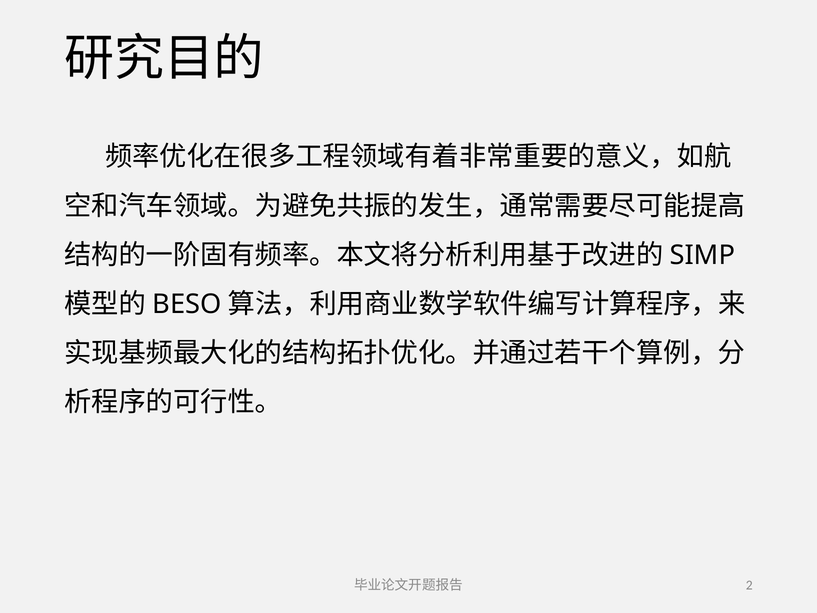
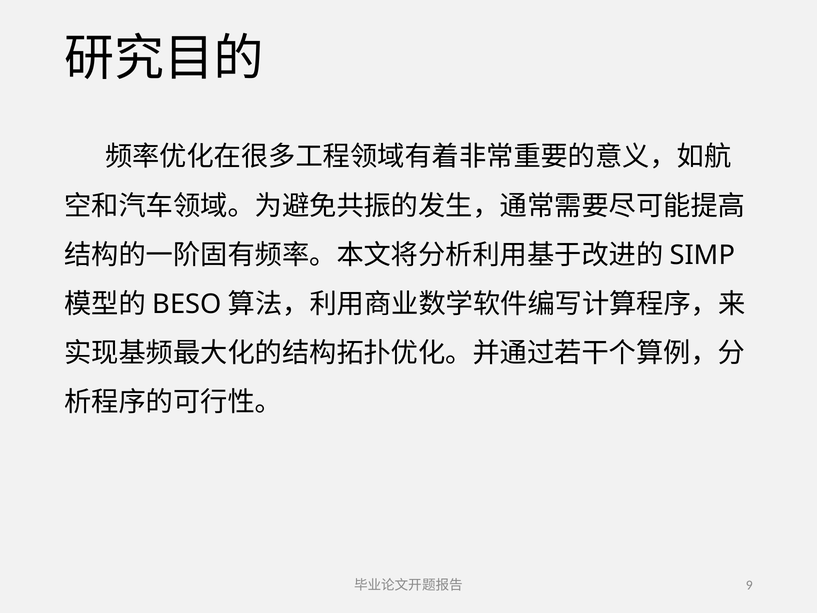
2: 2 -> 9
